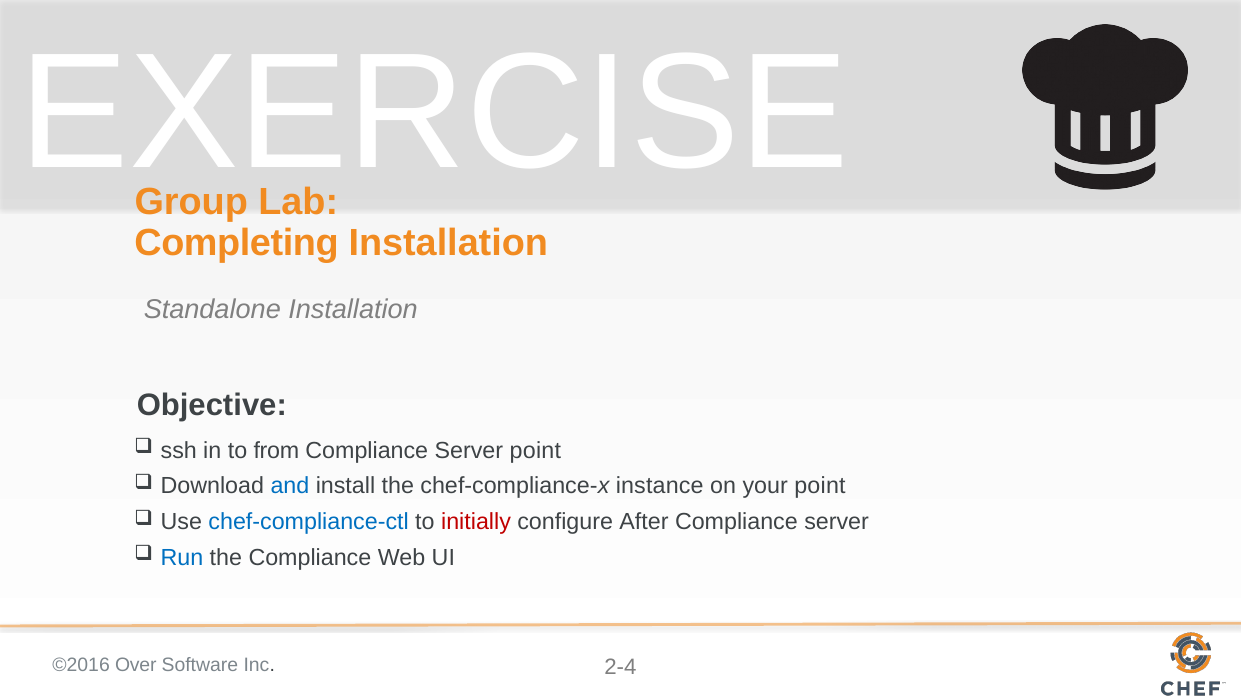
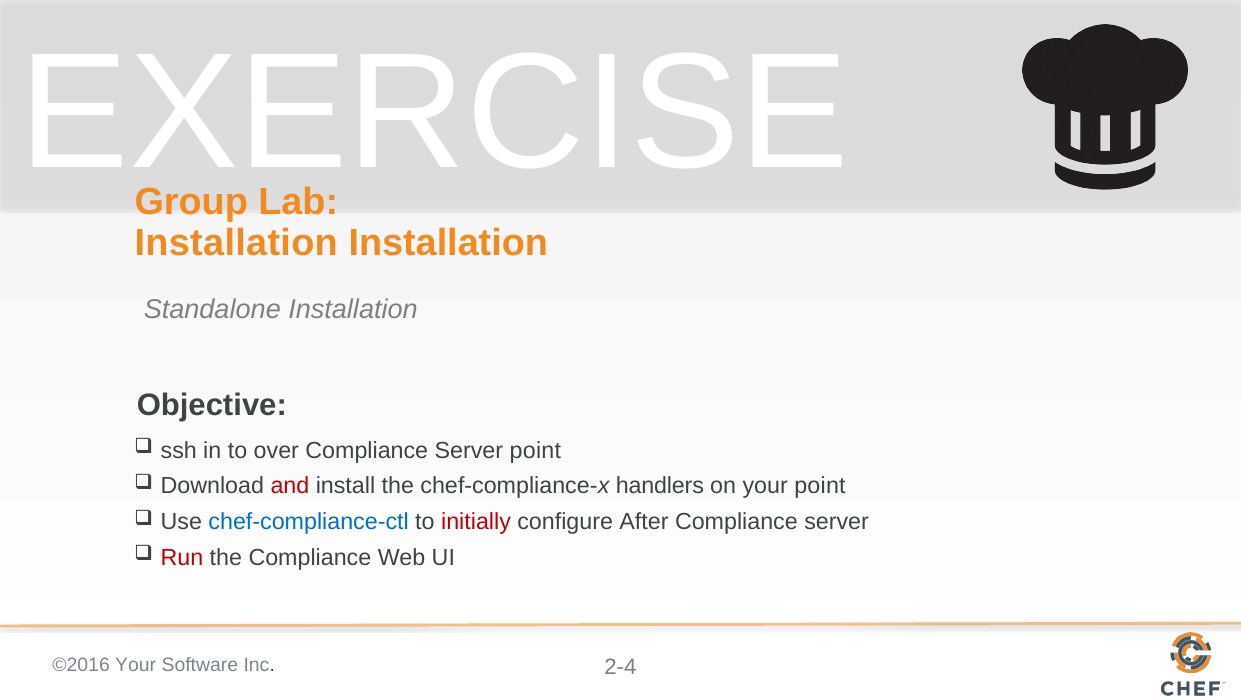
Completing at (237, 243): Completing -> Installation
from: from -> over
and colour: blue -> red
instance: instance -> handlers
Run colour: blue -> red
Over at (136, 666): Over -> Your
